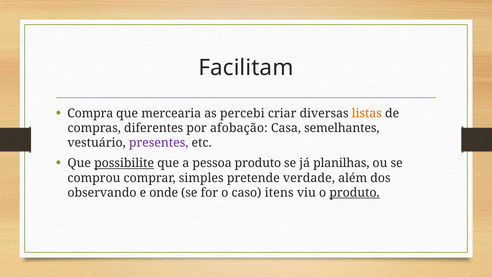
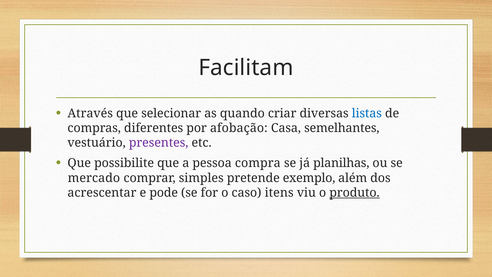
Compra: Compra -> Através
mercearia: mercearia -> selecionar
percebi: percebi -> quando
listas colour: orange -> blue
possibilite underline: present -> none
pessoa produto: produto -> compra
comprou: comprou -> mercado
verdade: verdade -> exemplo
observando: observando -> acrescentar
onde: onde -> pode
